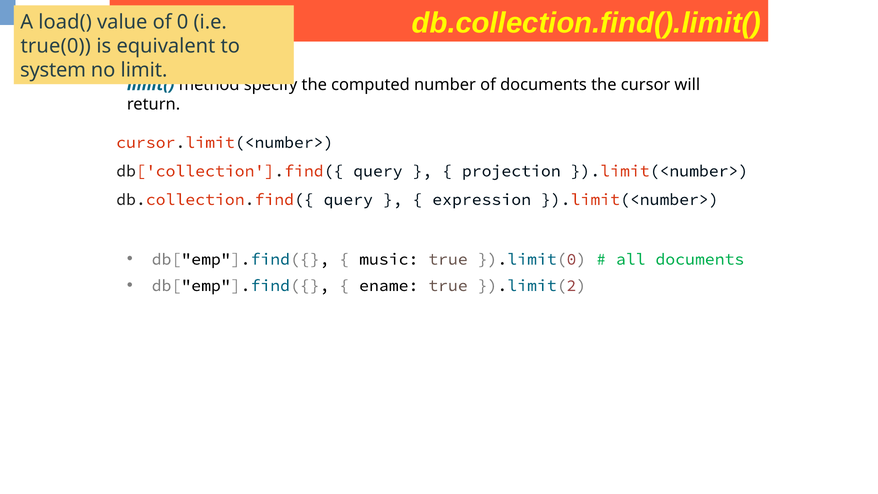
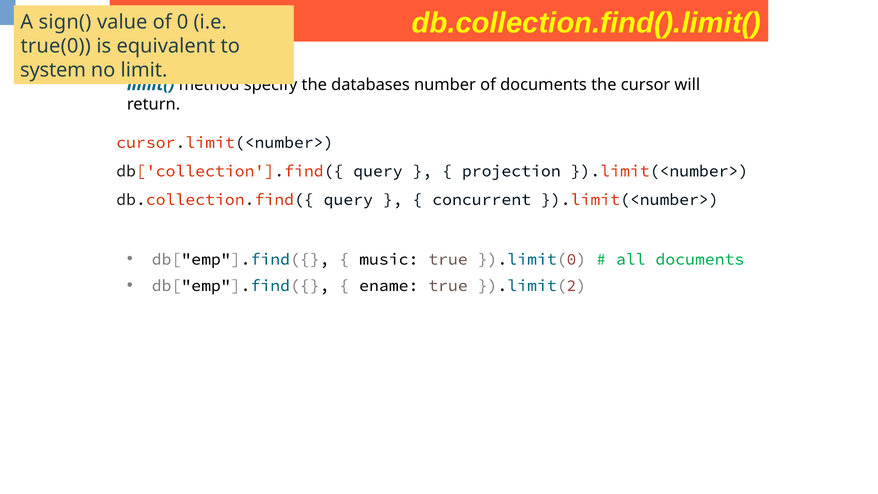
load(: load( -> sign(
computed: computed -> databases
expression: expression -> concurrent
